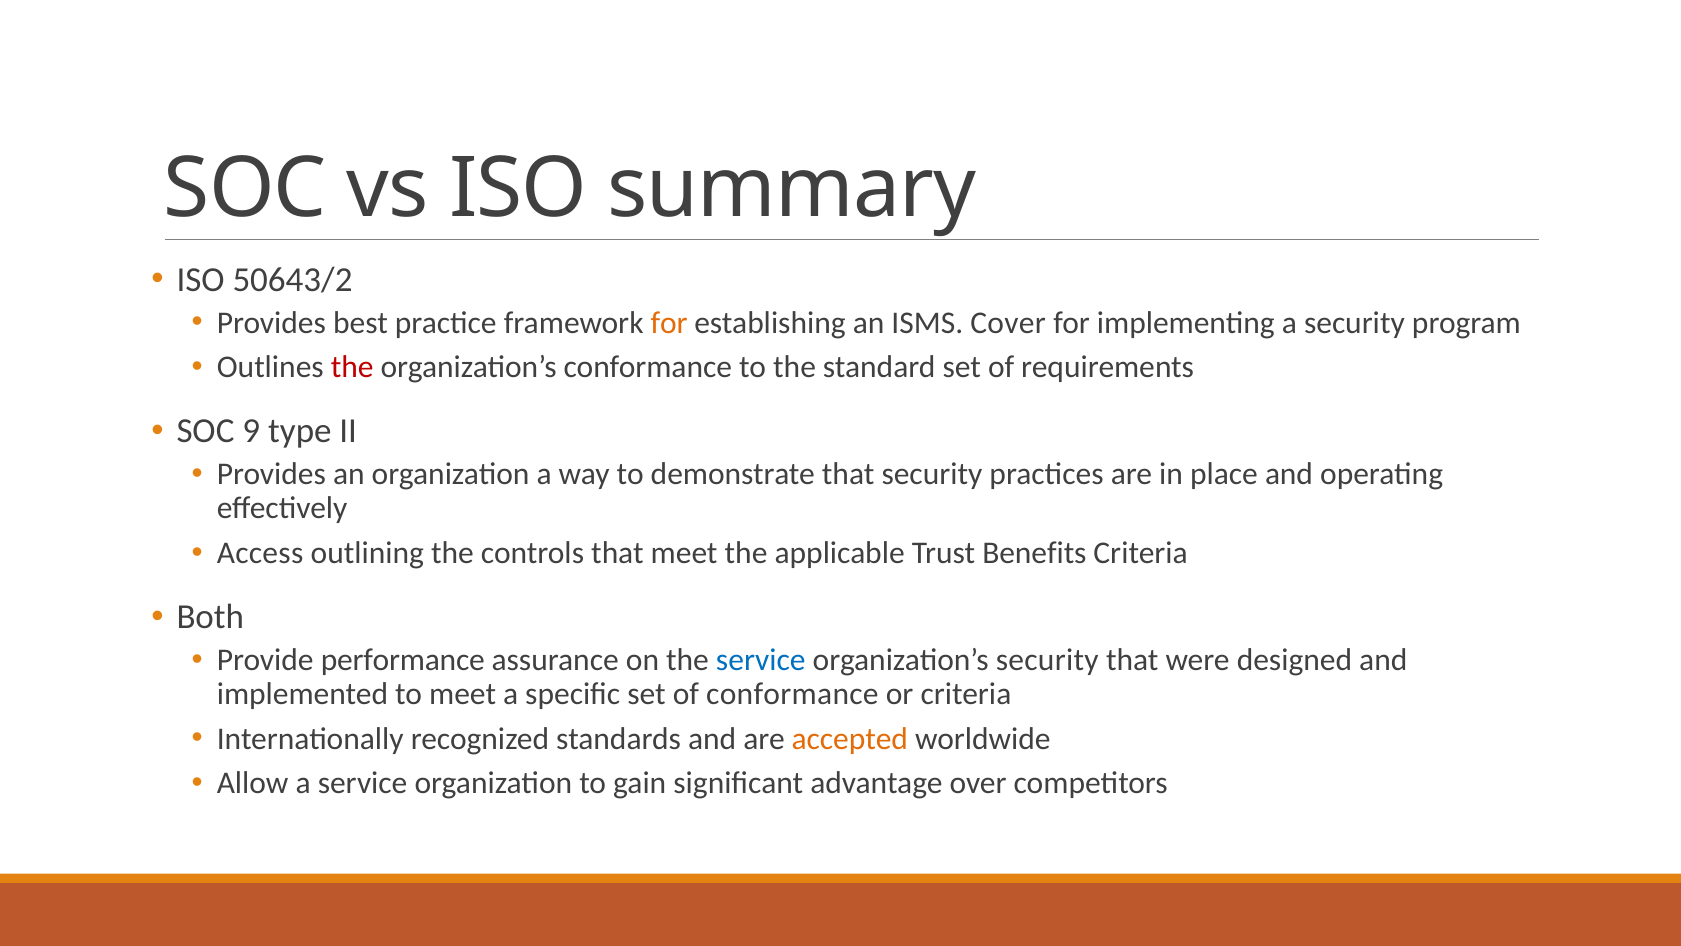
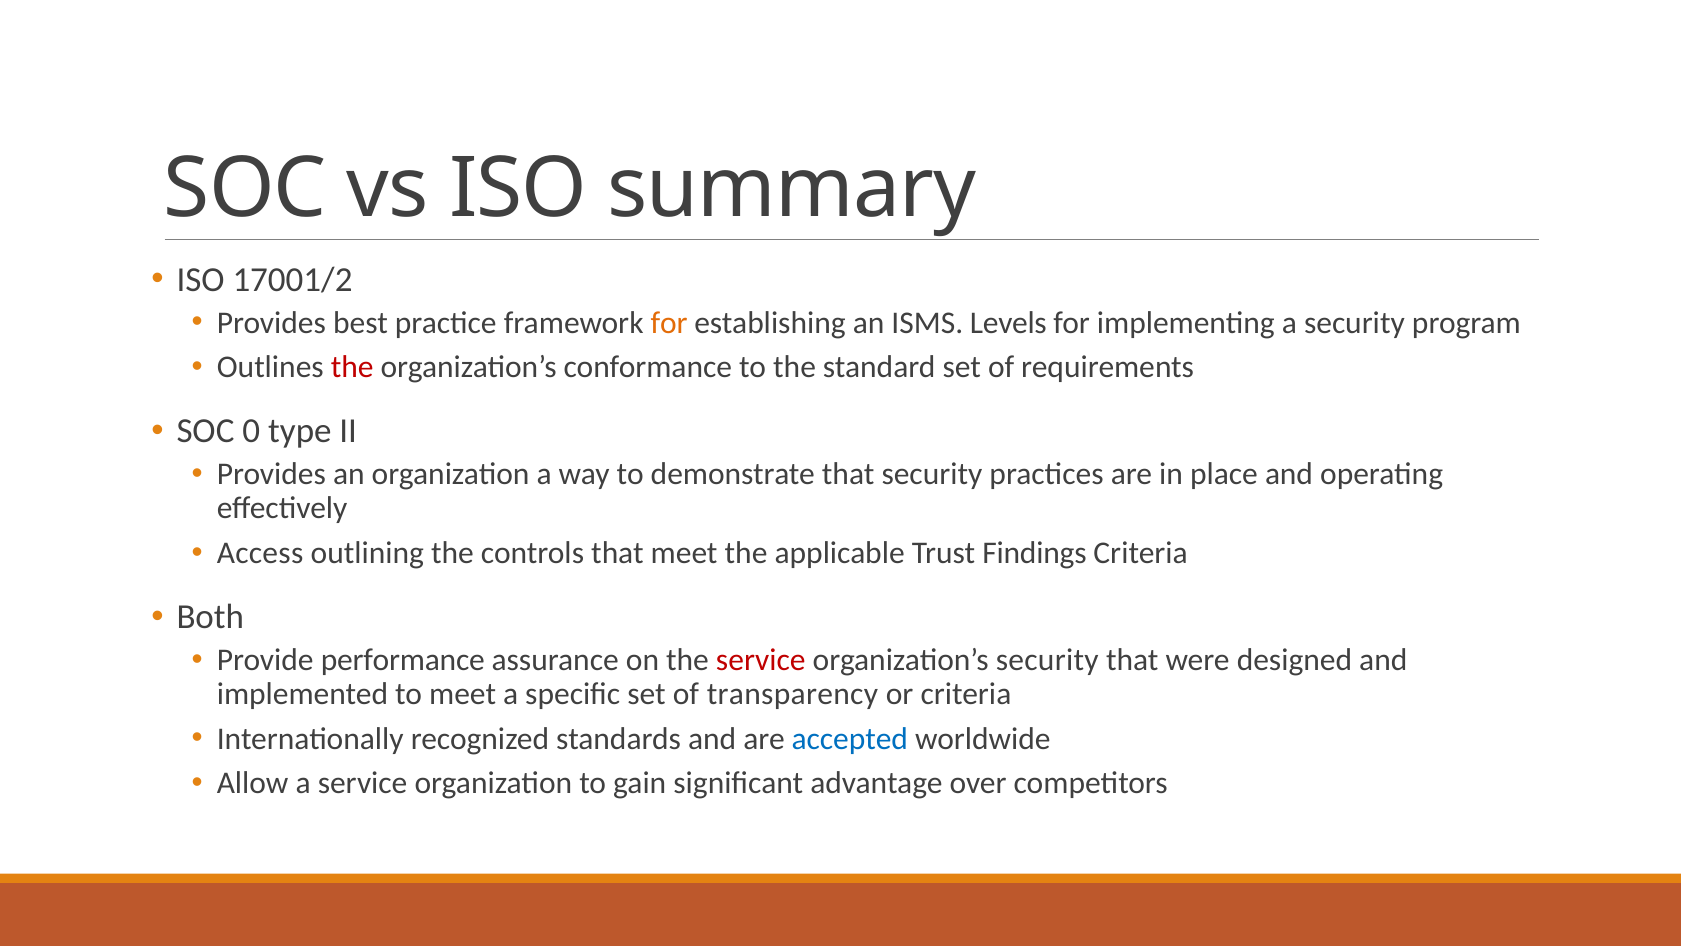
50643/2: 50643/2 -> 17001/2
Cover: Cover -> Levels
9: 9 -> 0
Benefits: Benefits -> Findings
service at (761, 660) colour: blue -> red
of conformance: conformance -> transparency
accepted colour: orange -> blue
